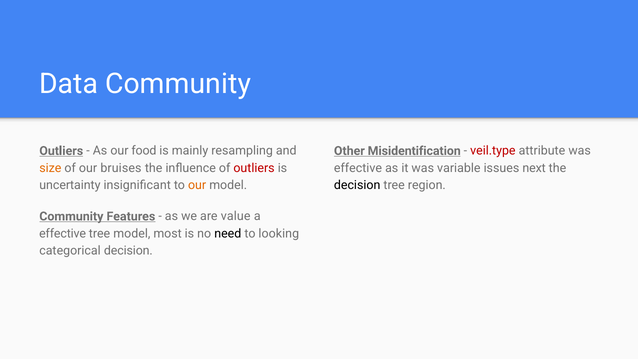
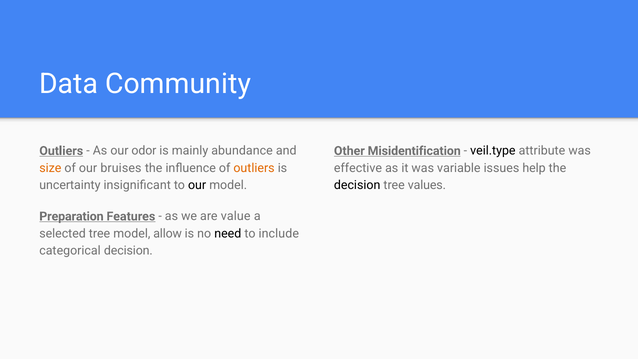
food: food -> odor
resampling: resampling -> abundance
veil.type colour: red -> black
outliers at (254, 168) colour: red -> orange
next: next -> help
our at (197, 185) colour: orange -> black
region: region -> values
Community at (71, 216): Community -> Preparation
effective at (63, 233): effective -> selected
most: most -> allow
looking: looking -> include
